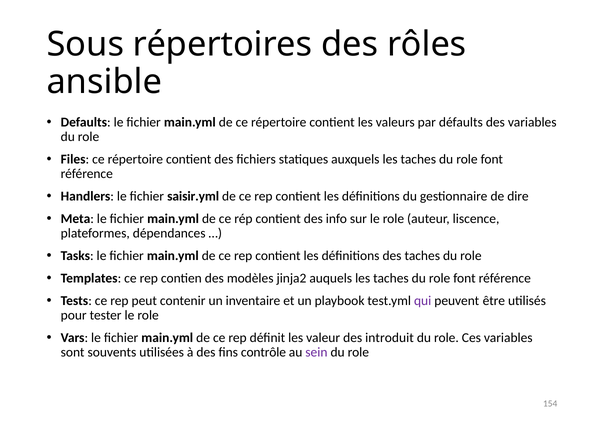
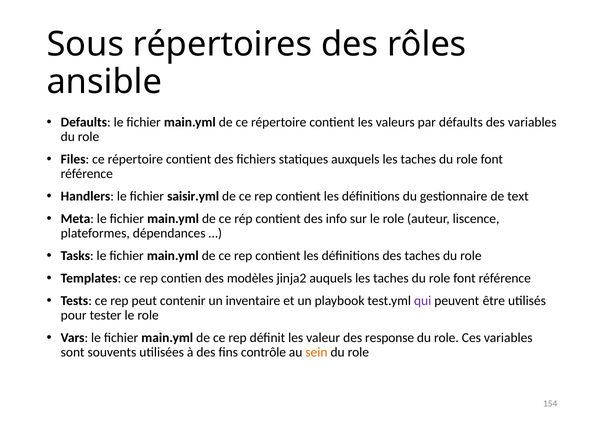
dire: dire -> text
introduit: introduit -> response
sein colour: purple -> orange
